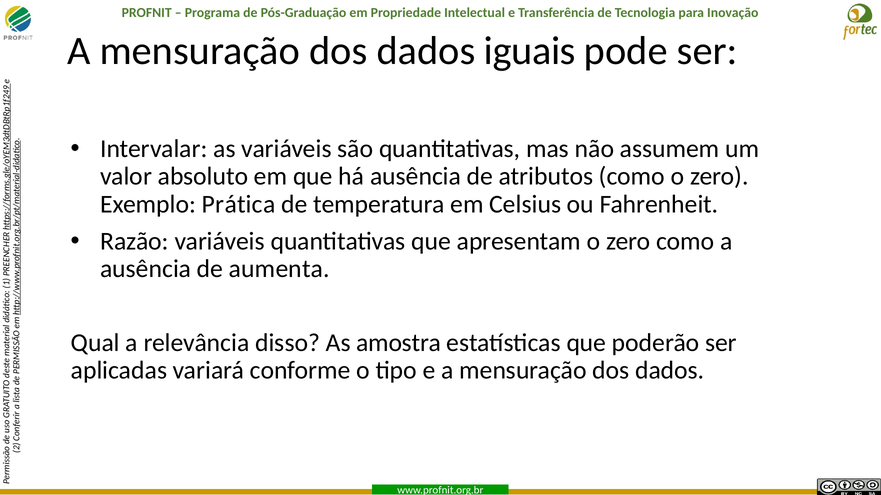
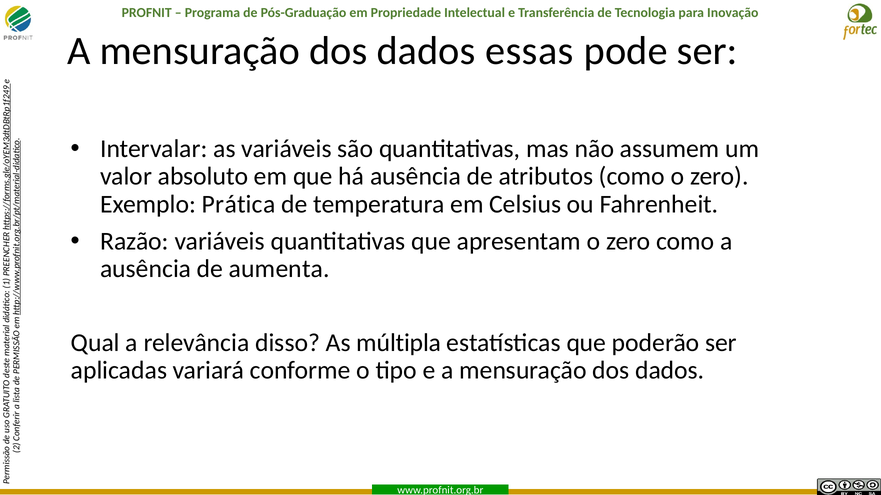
iguais: iguais -> essas
amostra: amostra -> múltipla
